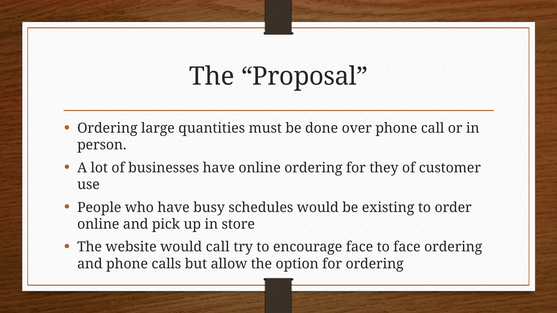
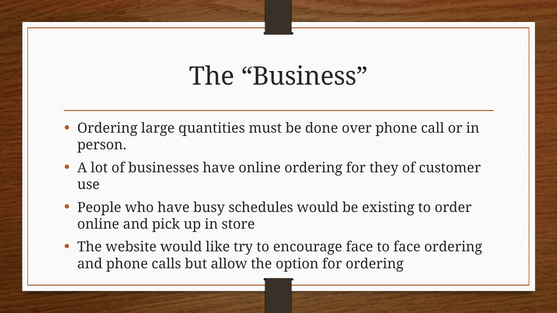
Proposal: Proposal -> Business
would call: call -> like
